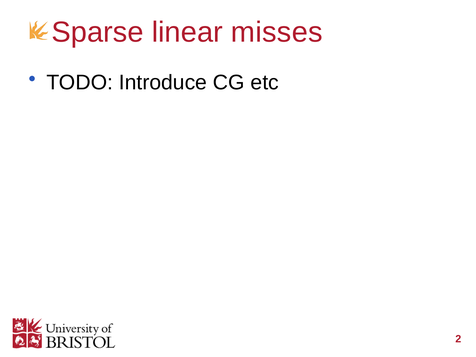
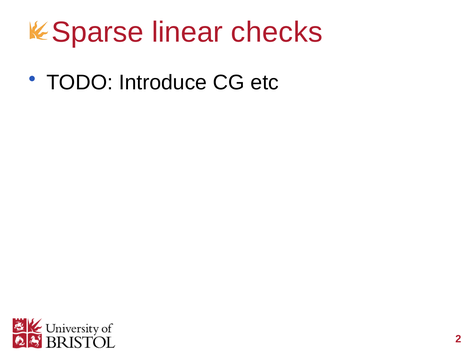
misses: misses -> checks
